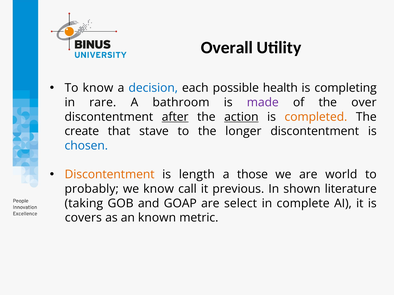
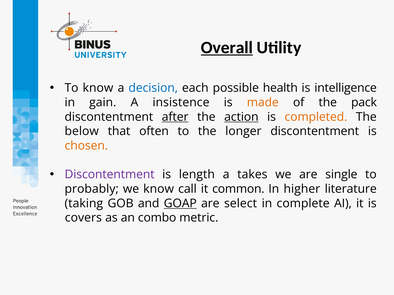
Overall underline: none -> present
completing: completing -> intelligence
rare: rare -> gain
bathroom: bathroom -> insistence
made colour: purple -> orange
over: over -> pack
create: create -> below
stave: stave -> often
chosen colour: blue -> orange
Discontentment at (110, 175) colour: orange -> purple
those: those -> takes
world: world -> single
previous: previous -> common
shown: shown -> higher
GOAP underline: none -> present
known: known -> combo
